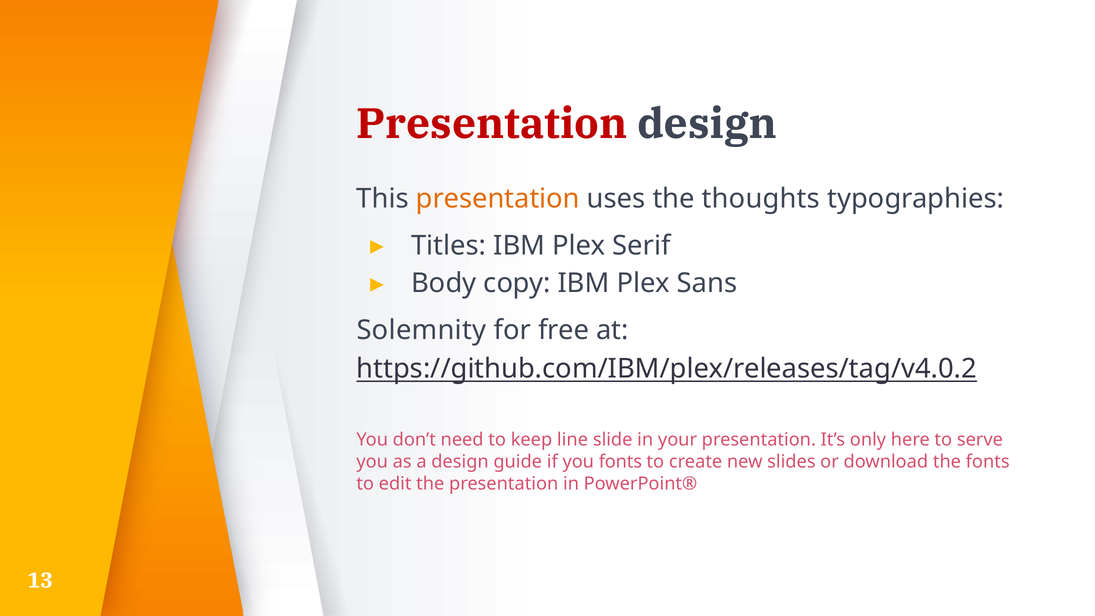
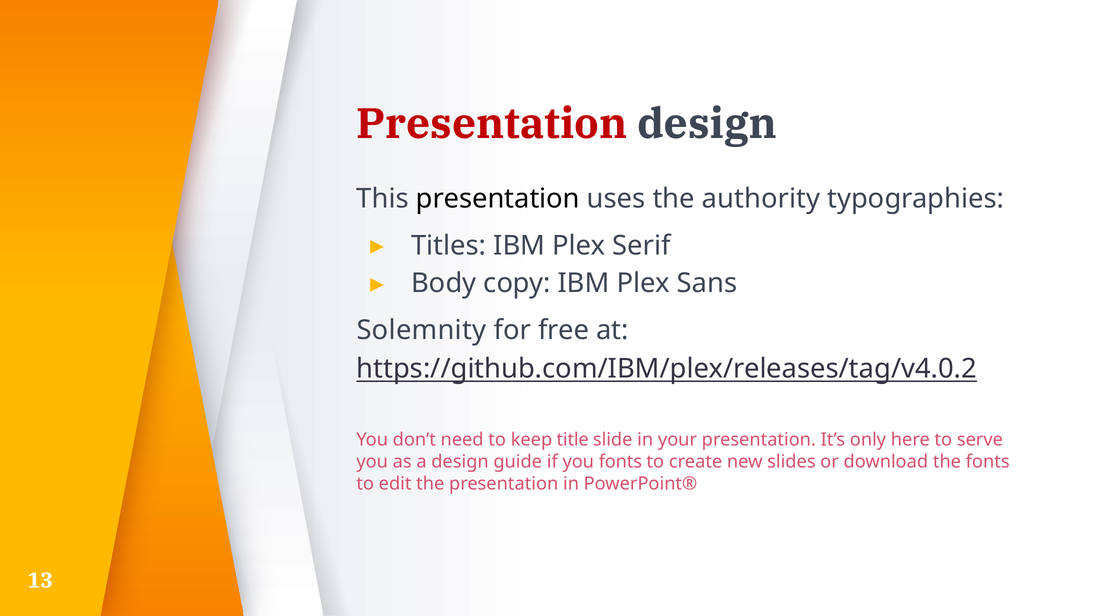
presentation at (498, 199) colour: orange -> black
thoughts: thoughts -> authority
line: line -> title
